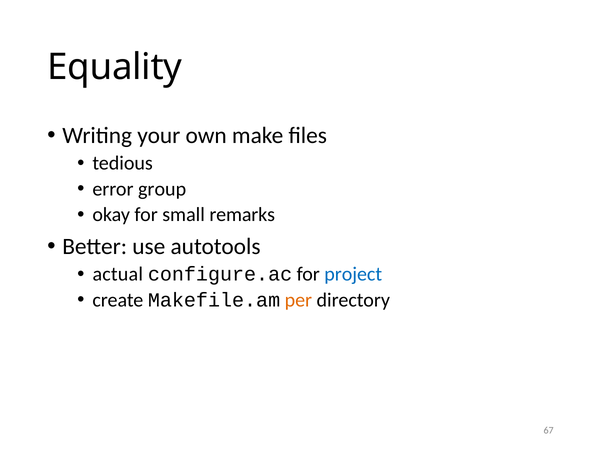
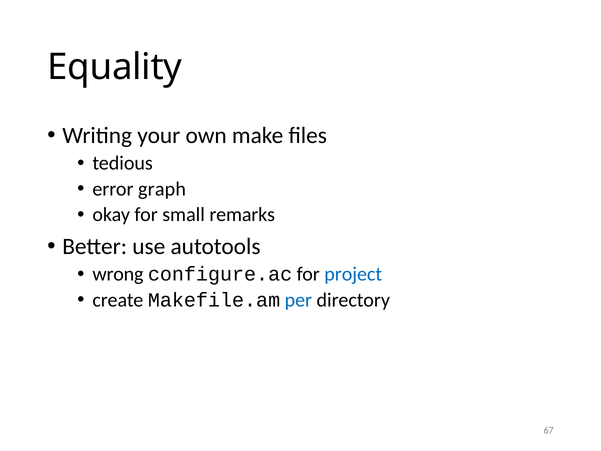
group: group -> graph
actual: actual -> wrong
per colour: orange -> blue
